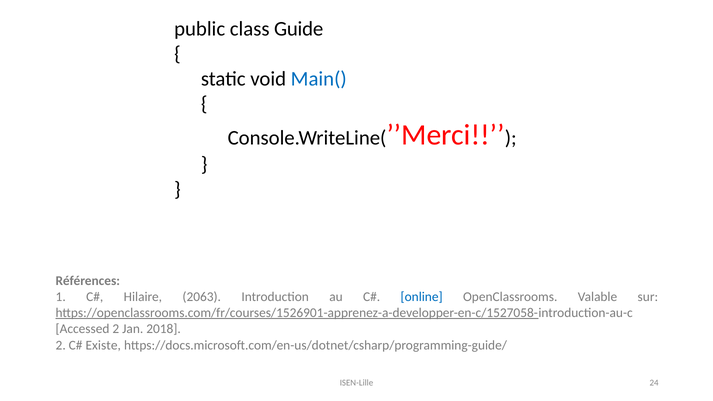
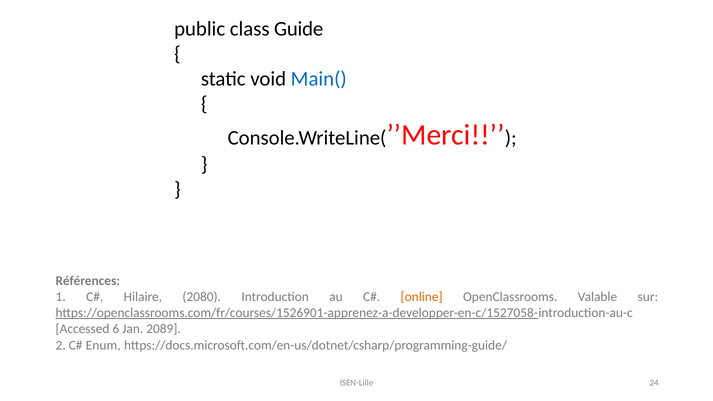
2063: 2063 -> 2080
online colour: blue -> orange
Accessed 2: 2 -> 6
2018: 2018 -> 2089
Existe: Existe -> Enum
